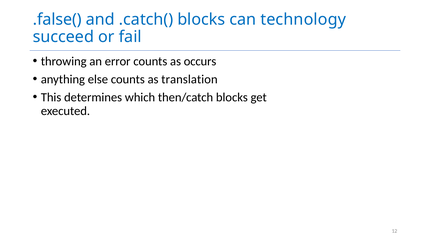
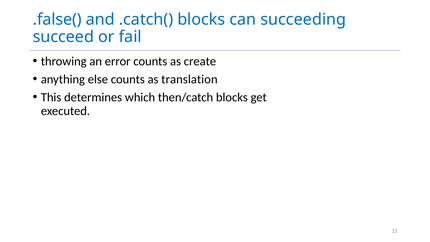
technology: technology -> succeeding
occurs: occurs -> create
